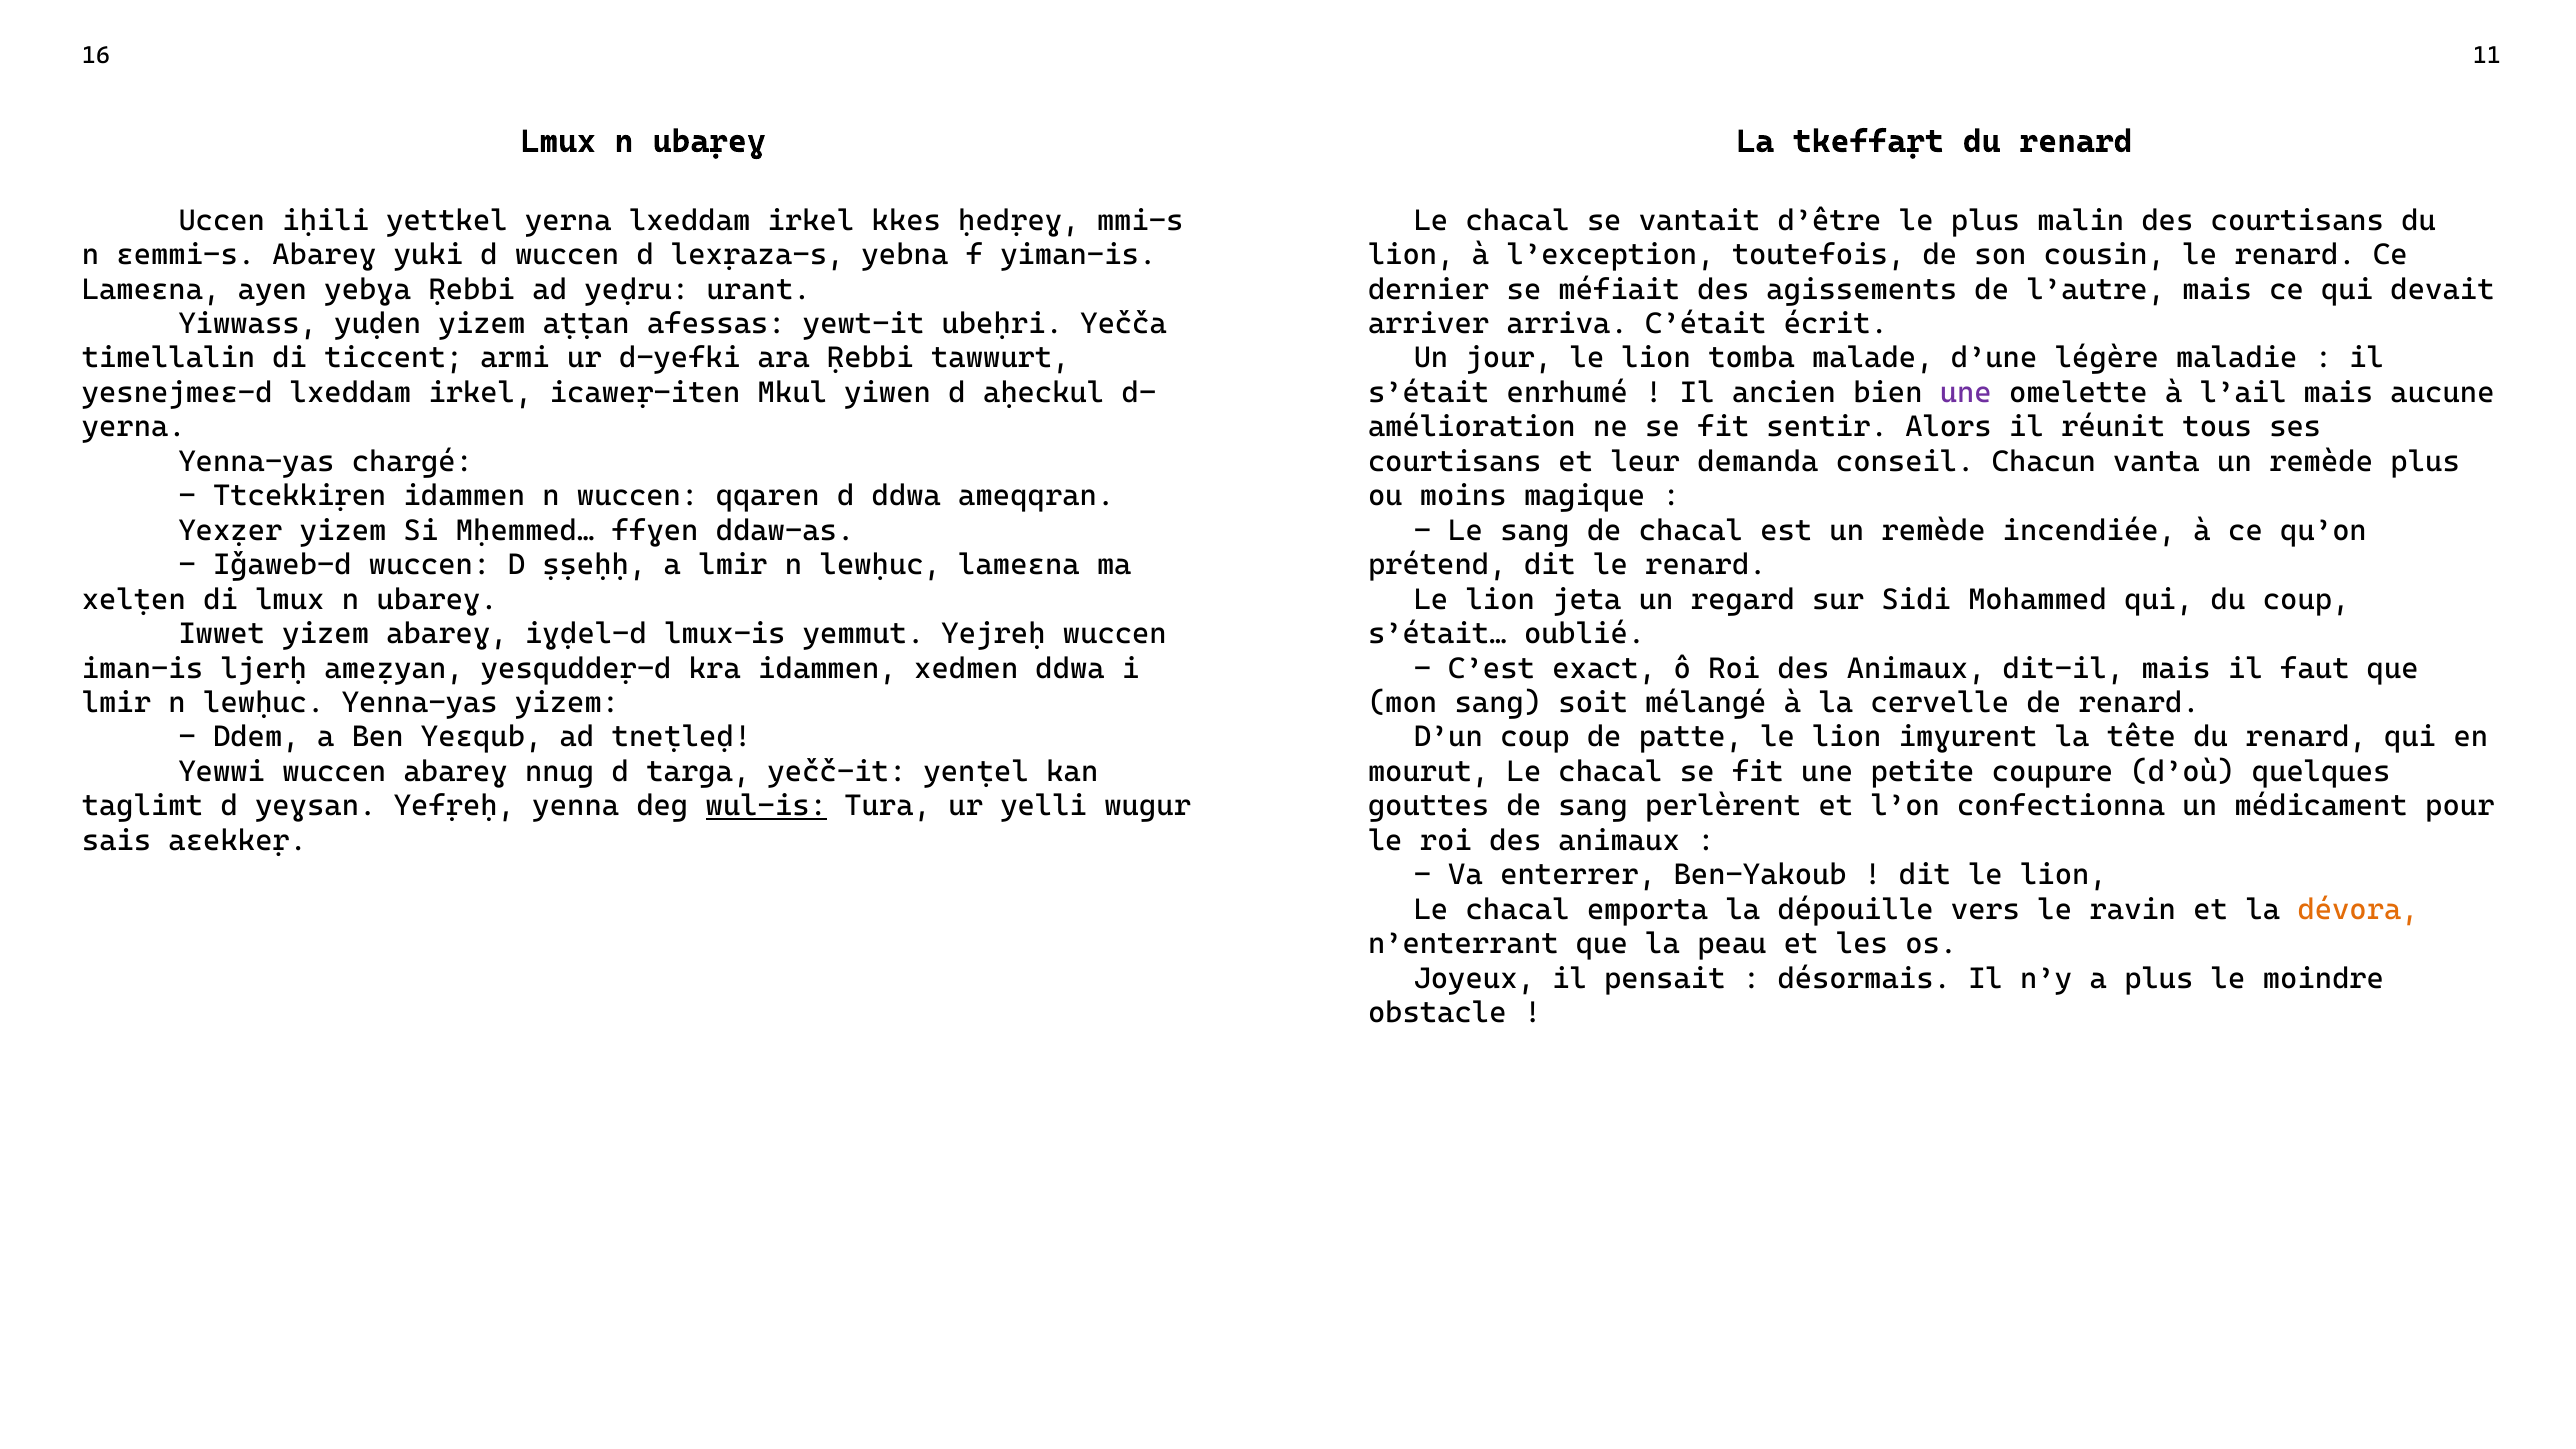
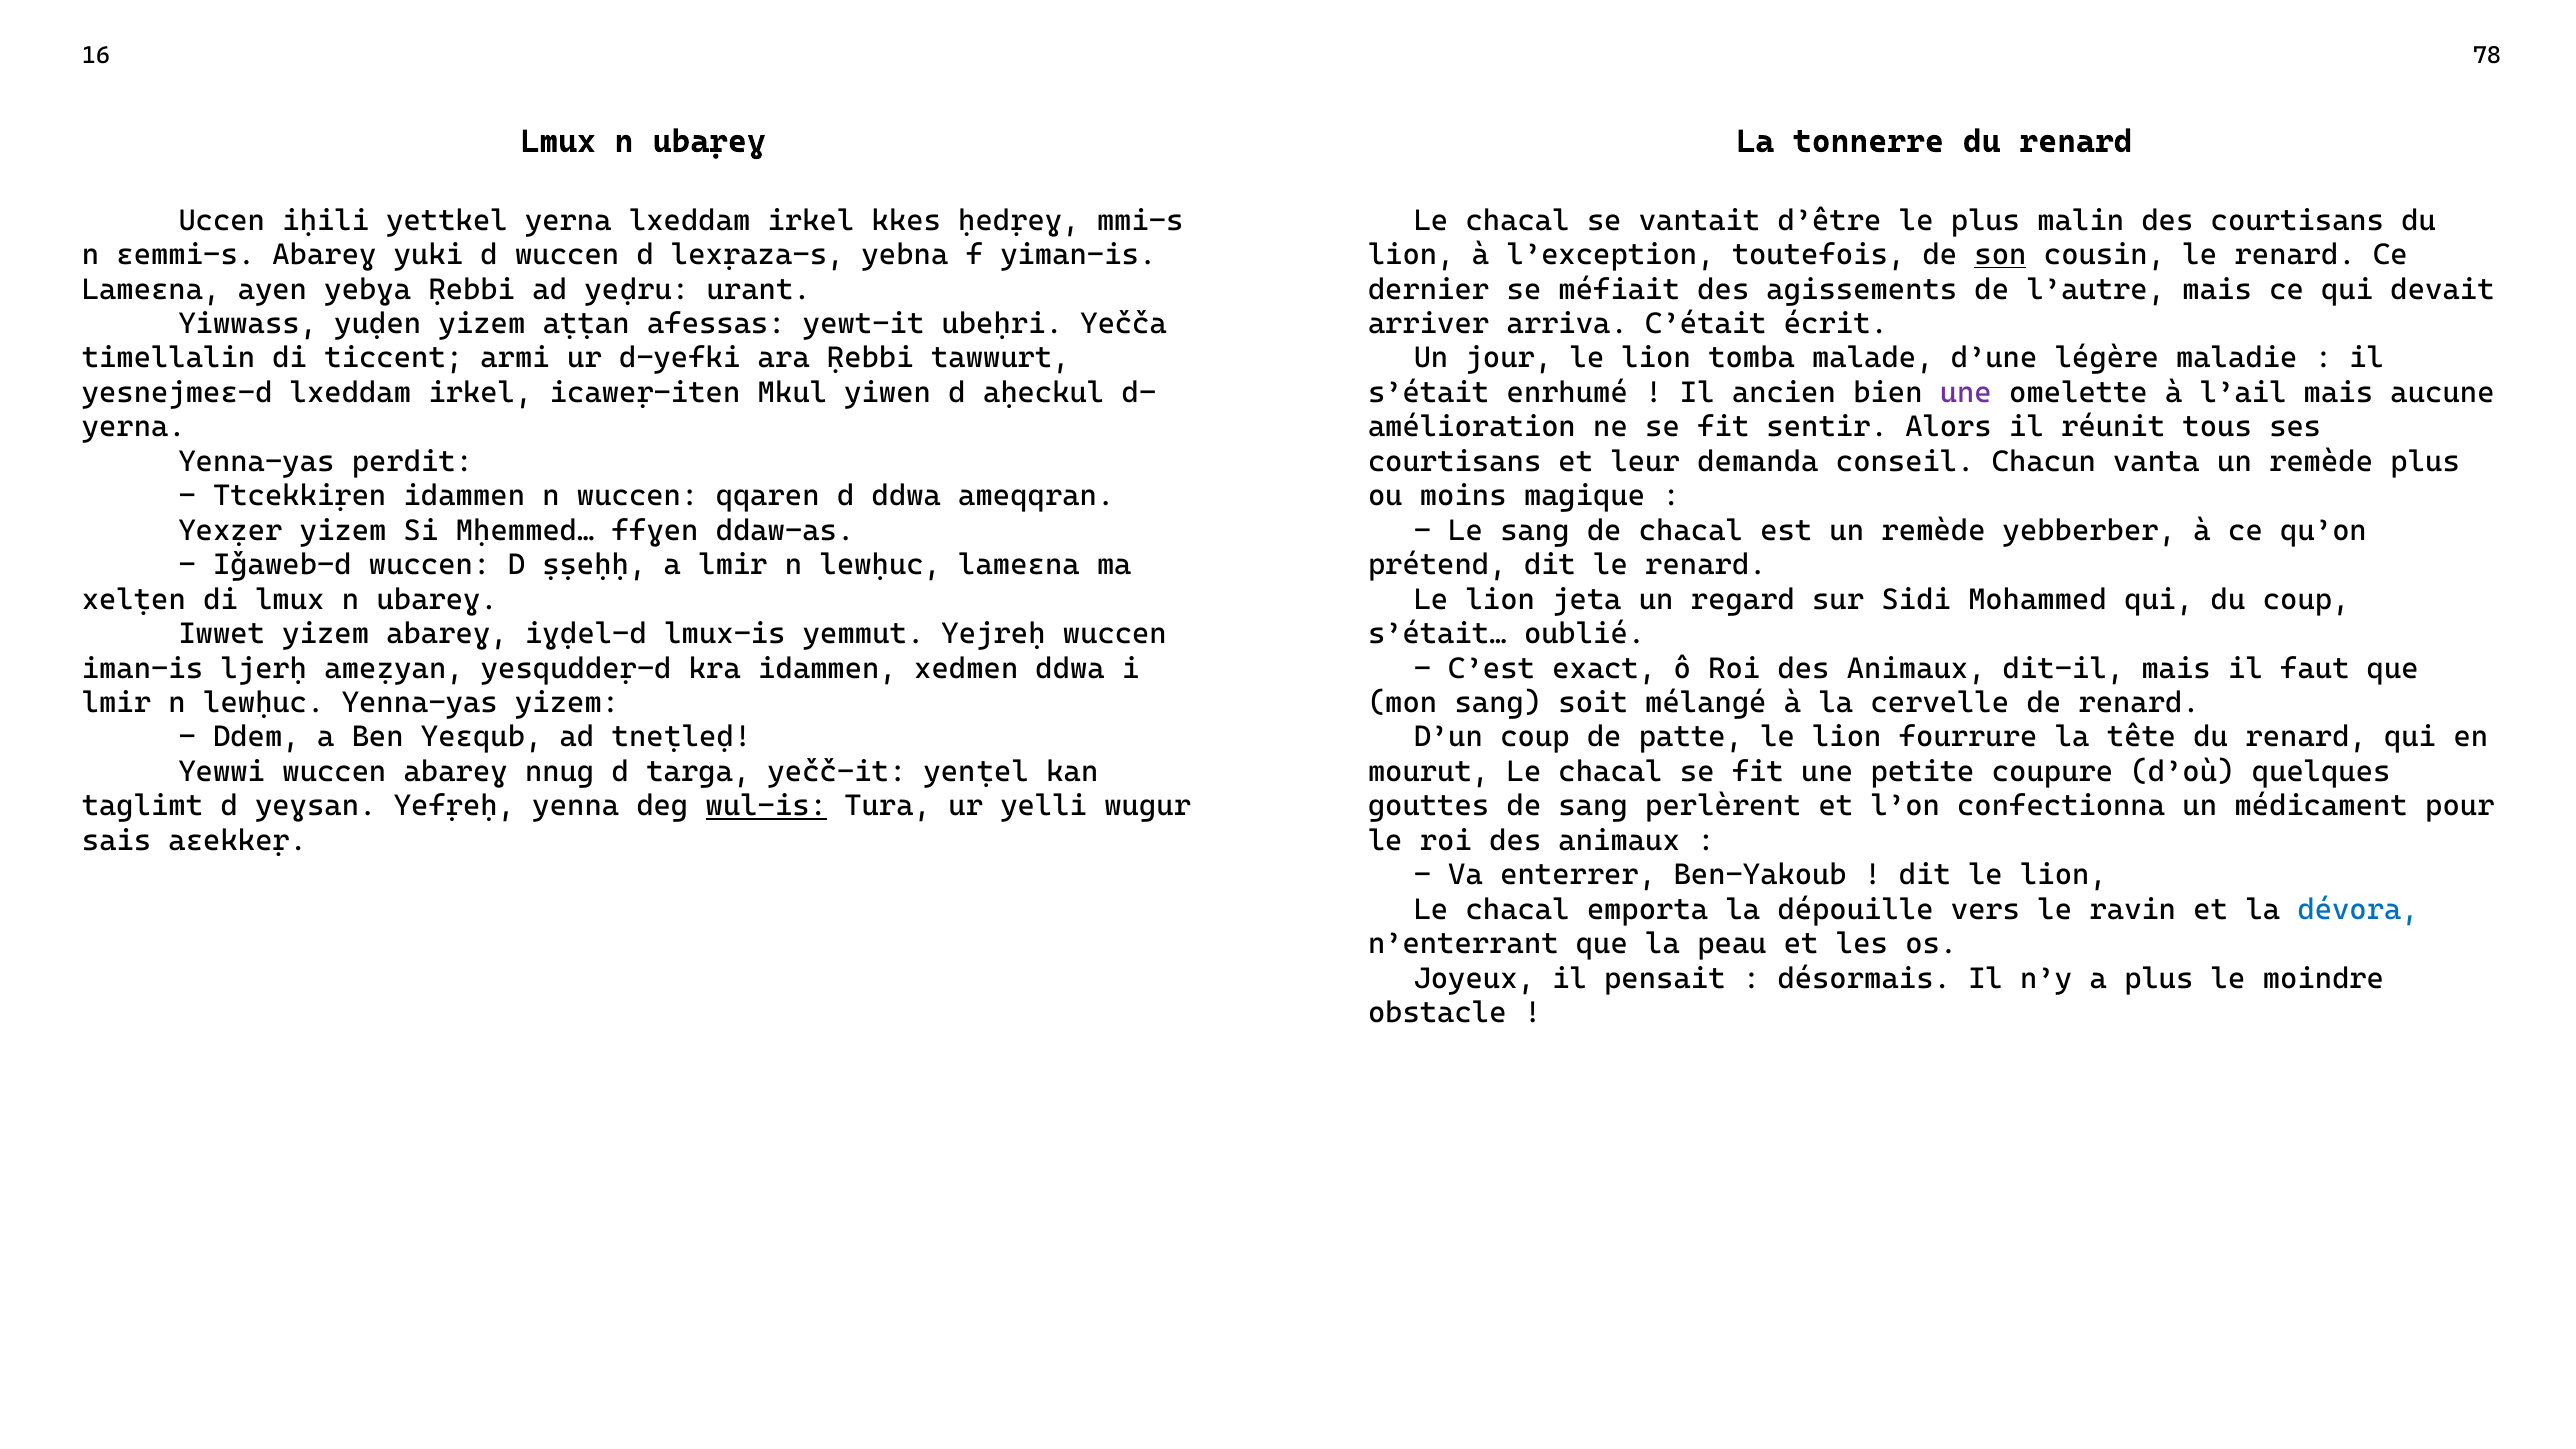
11: 11 -> 78
tkeffaṛt: tkeffaṛt -> tonnerre
son underline: none -> present
chargé: chargé -> perdit
incendiée: incendiée -> yebberber
imɣurent: imɣurent -> fourrure
dévora colour: orange -> blue
